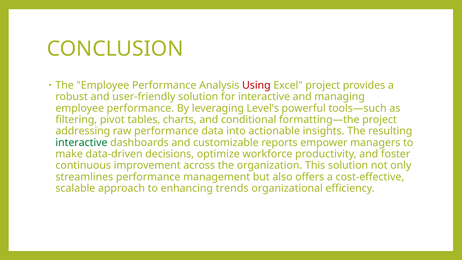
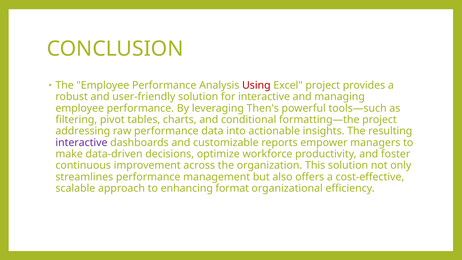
Level's: Level's -> Then's
interactive at (81, 142) colour: green -> purple
trends: trends -> format
